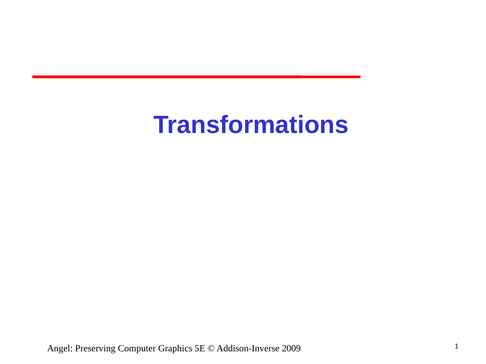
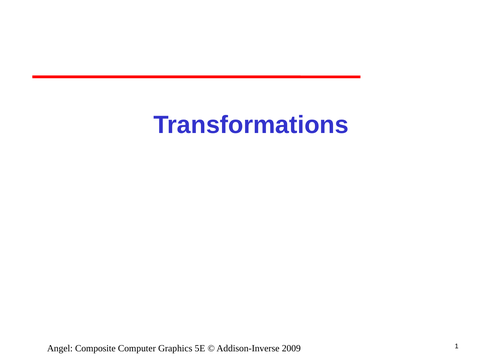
Preserving: Preserving -> Composite
